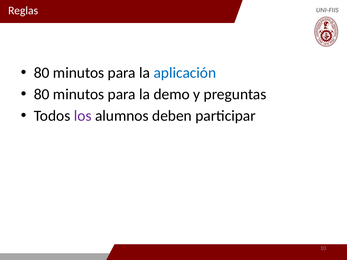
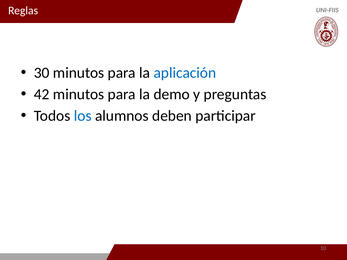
80 at (42, 73): 80 -> 30
80 at (42, 94): 80 -> 42
los colour: purple -> blue
